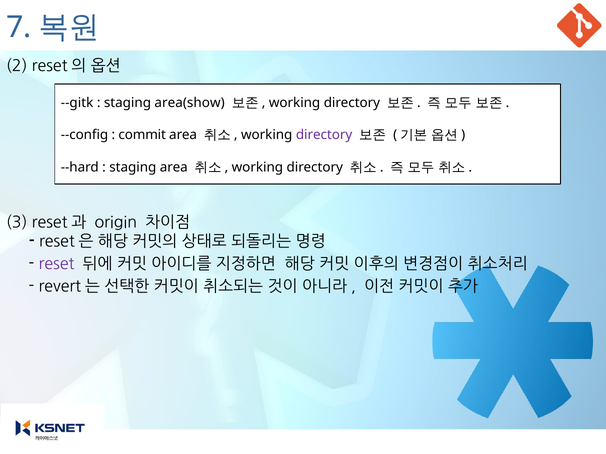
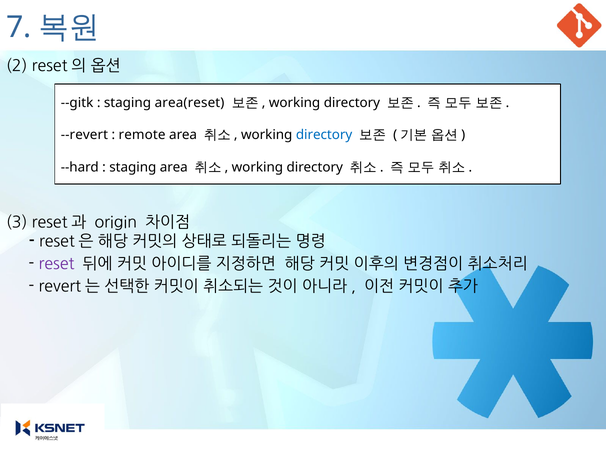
area(show: area(show -> area(reset
--config: --config -> --revert
commit: commit -> remote
directory at (324, 135) colour: purple -> blue
